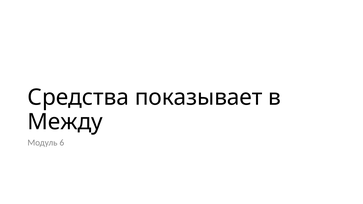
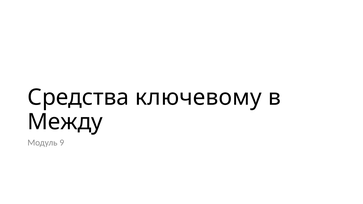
показывает: показывает -> ключевому
6: 6 -> 9
